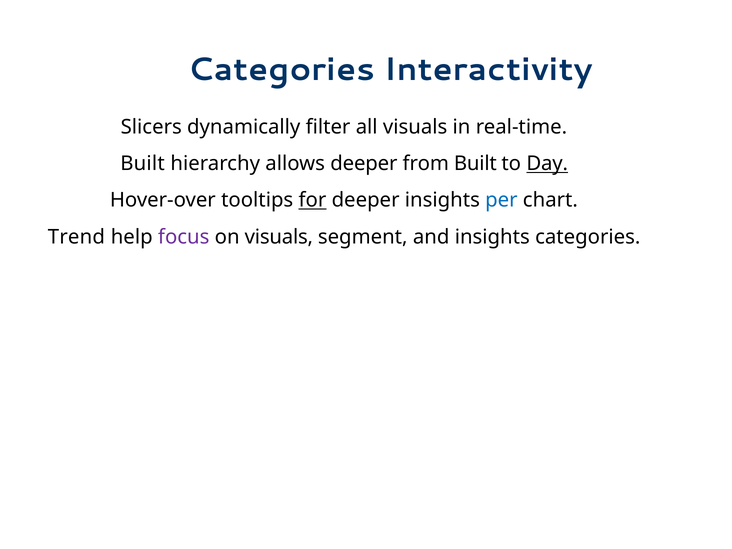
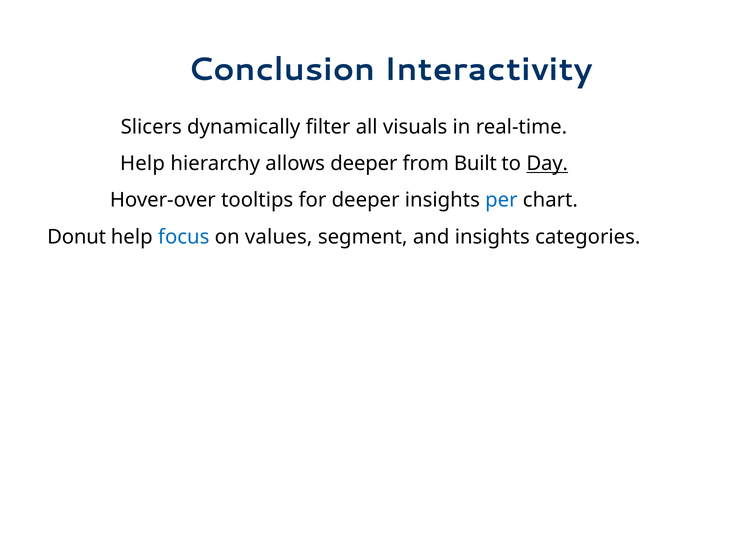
Categories at (281, 69): Categories -> Conclusion
Built at (143, 164): Built -> Help
for underline: present -> none
Trend: Trend -> Donut
focus colour: purple -> blue
on visuals: visuals -> values
